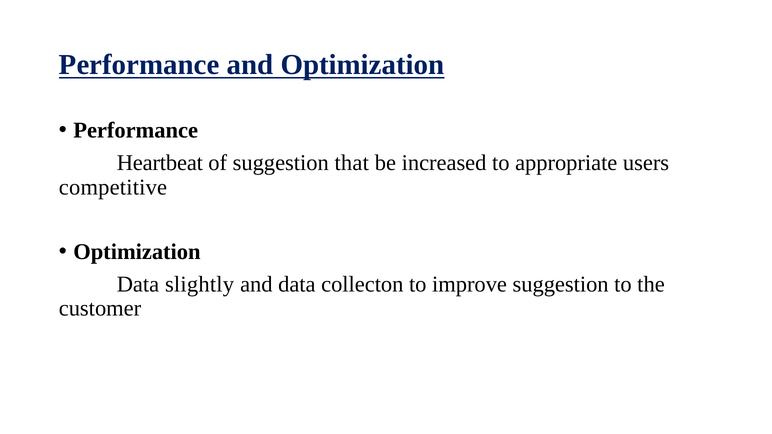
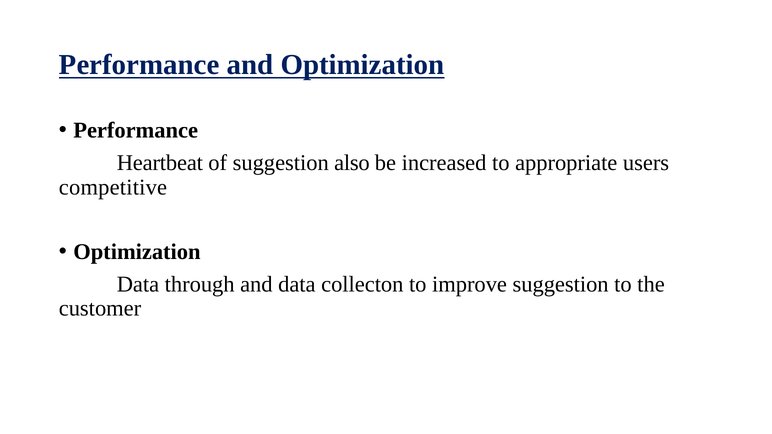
that: that -> also
slightly: slightly -> through
